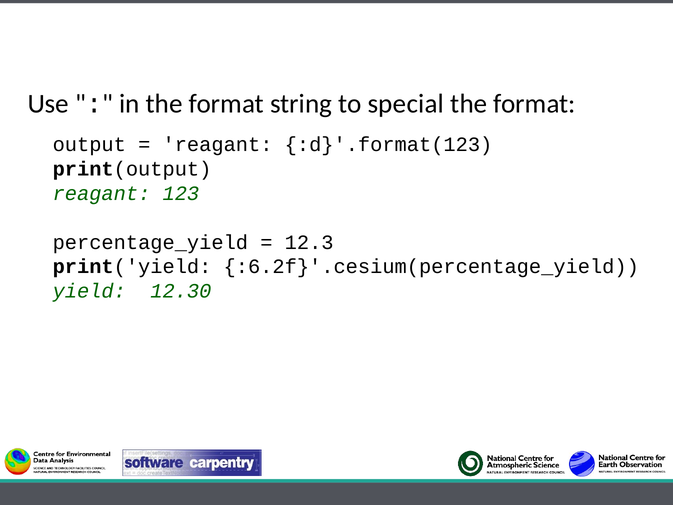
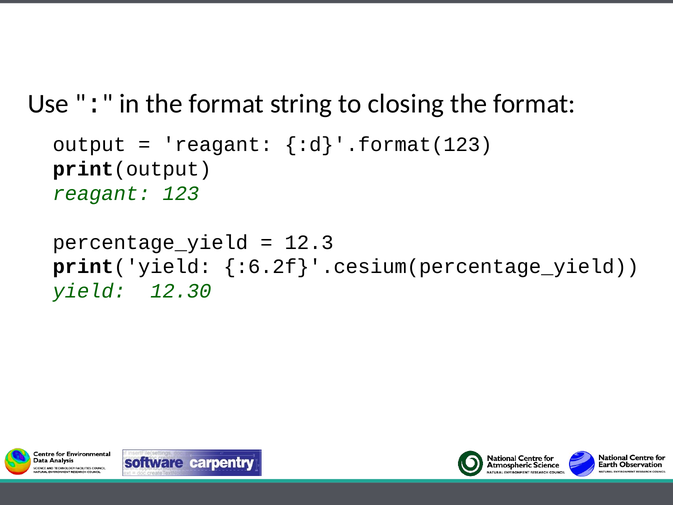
special: special -> closing
